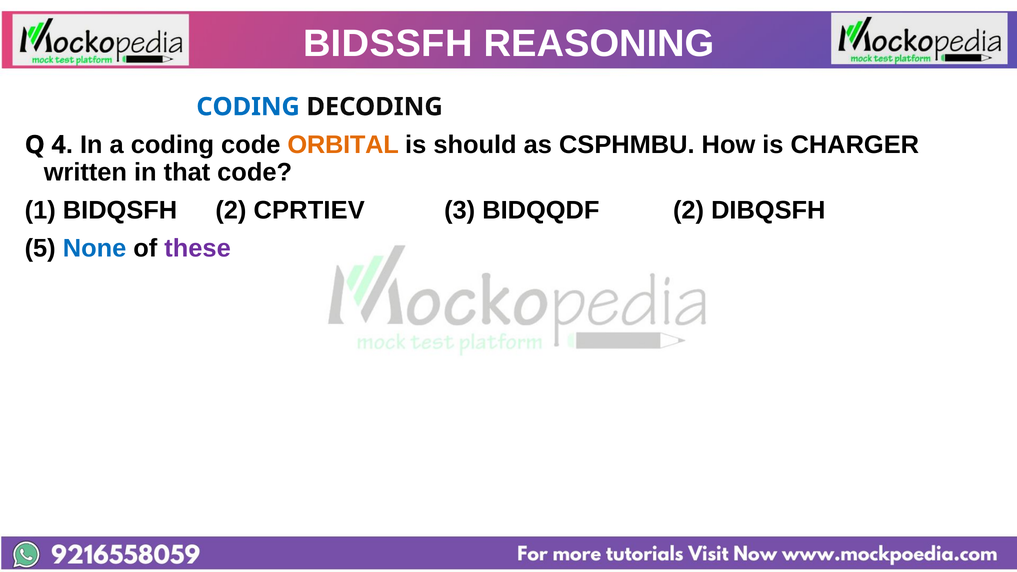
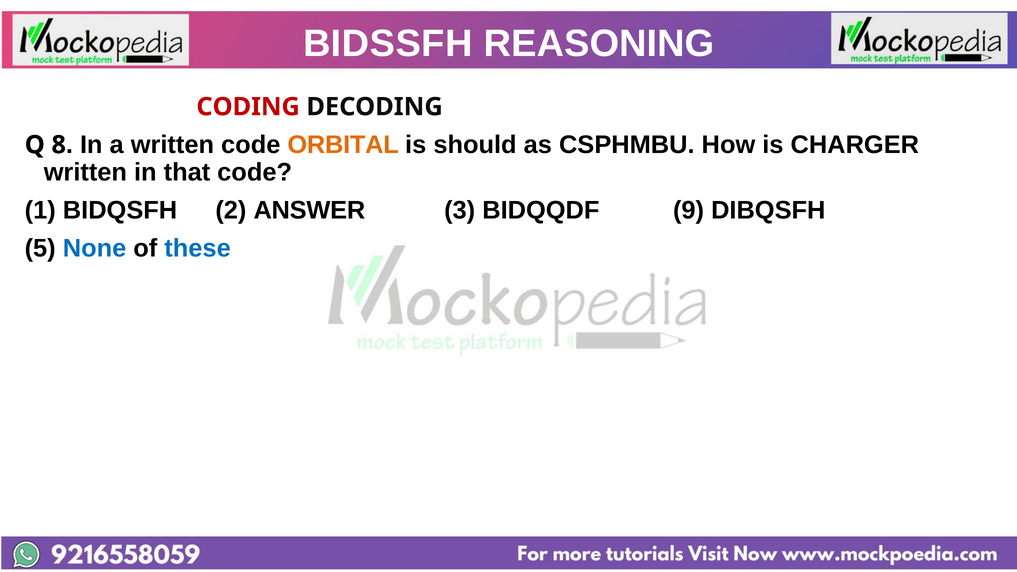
CODING at (248, 107) colour: blue -> red
4: 4 -> 8
a coding: coding -> written
CPRTIEV: CPRTIEV -> ANSWER
BIDQQDF 2: 2 -> 9
these colour: purple -> blue
